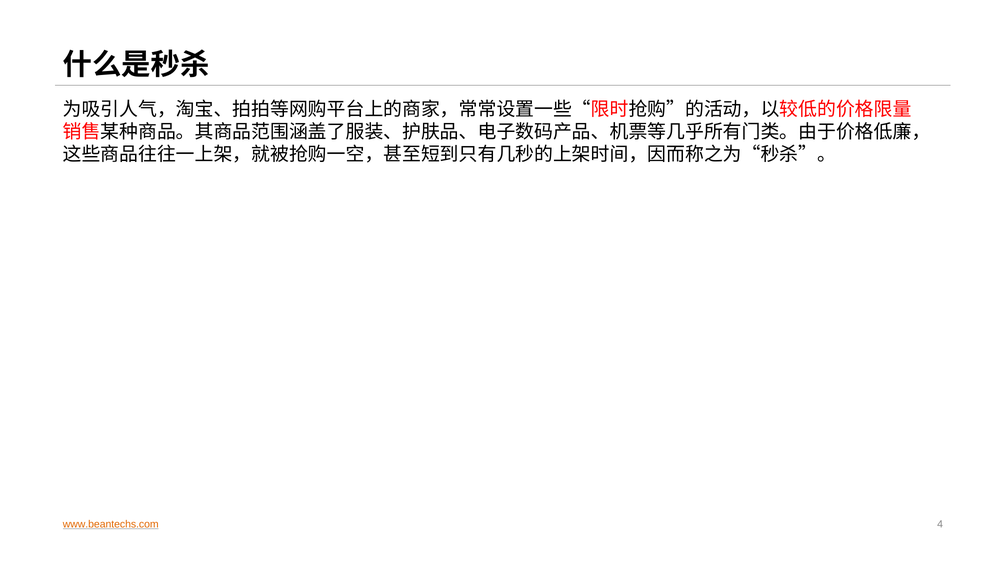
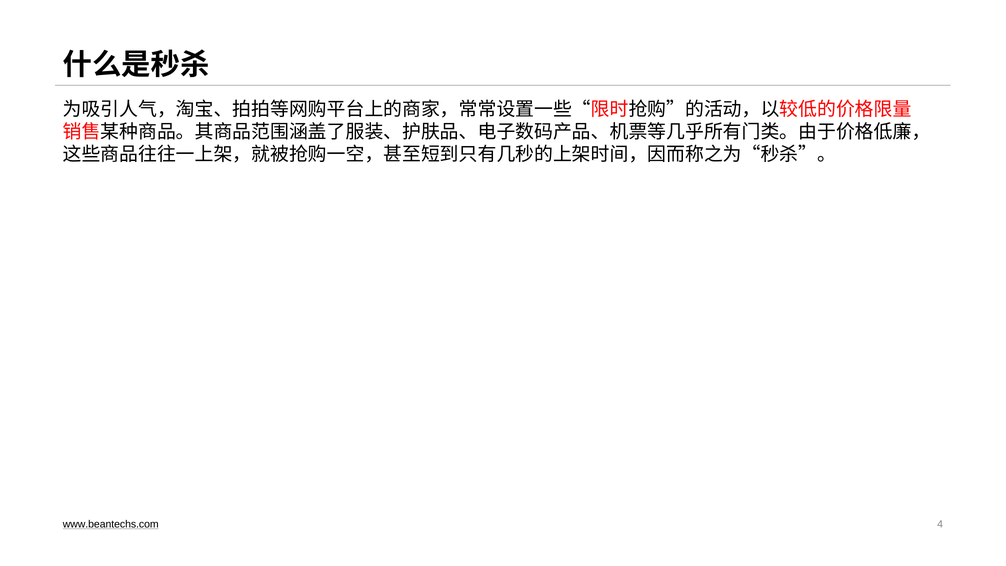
www.beantechs.com colour: orange -> black
